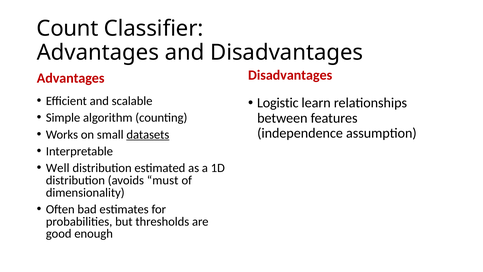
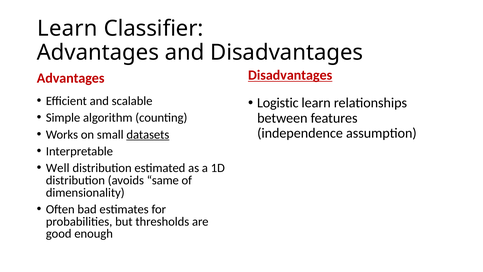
Count at (68, 29): Count -> Learn
Disadvantages at (290, 75) underline: none -> present
must: must -> same
